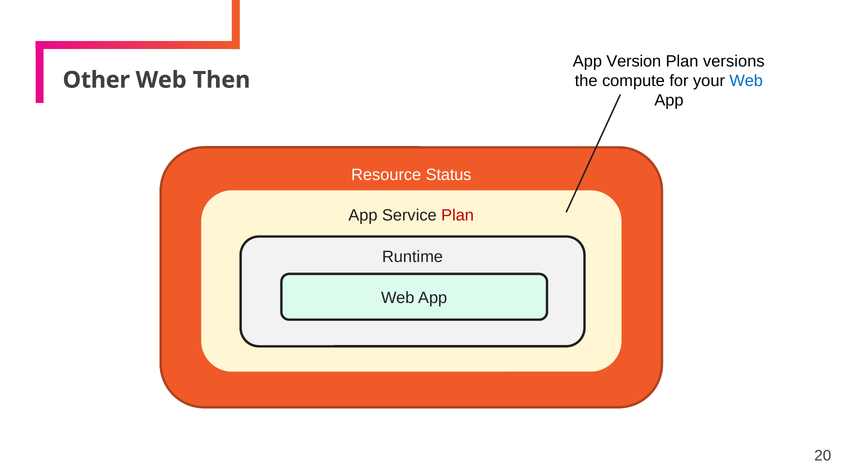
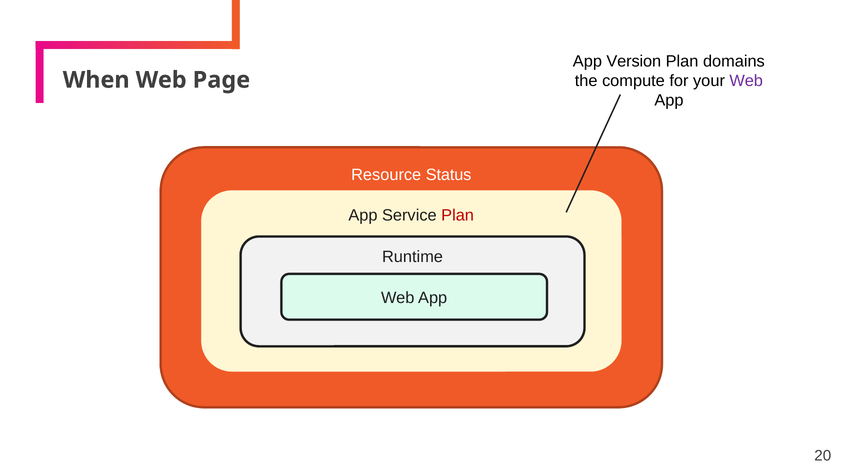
versions: versions -> domains
Web at (746, 81) colour: blue -> purple
Other: Other -> When
Then: Then -> Page
